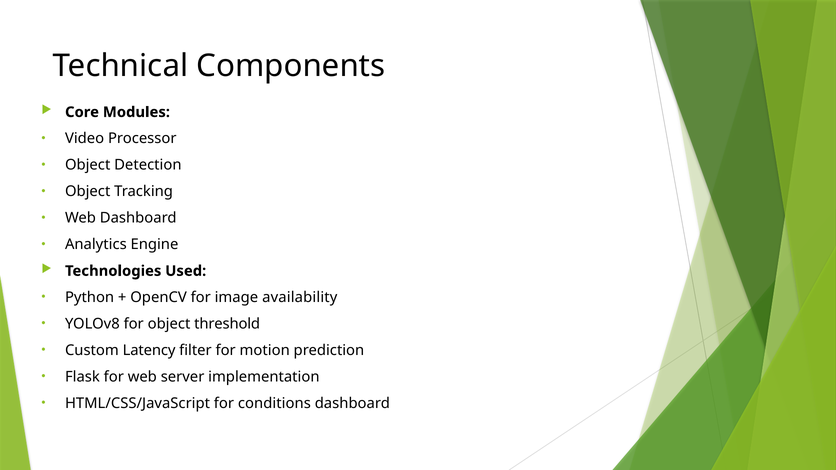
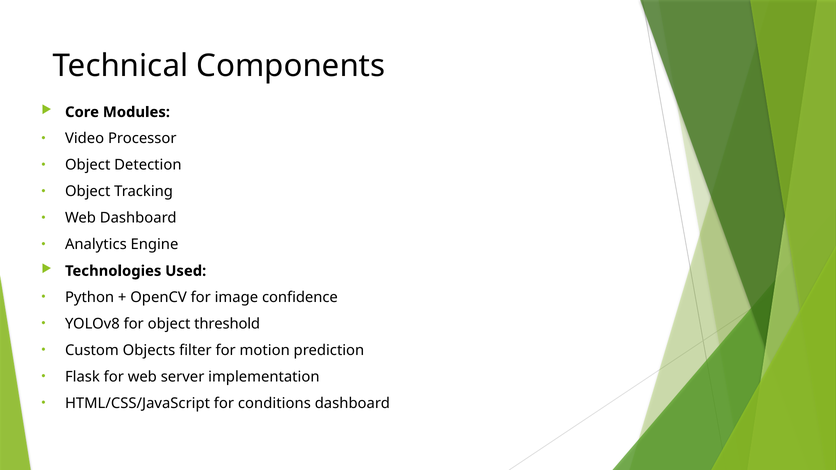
availability: availability -> confidence
Latency: Latency -> Objects
